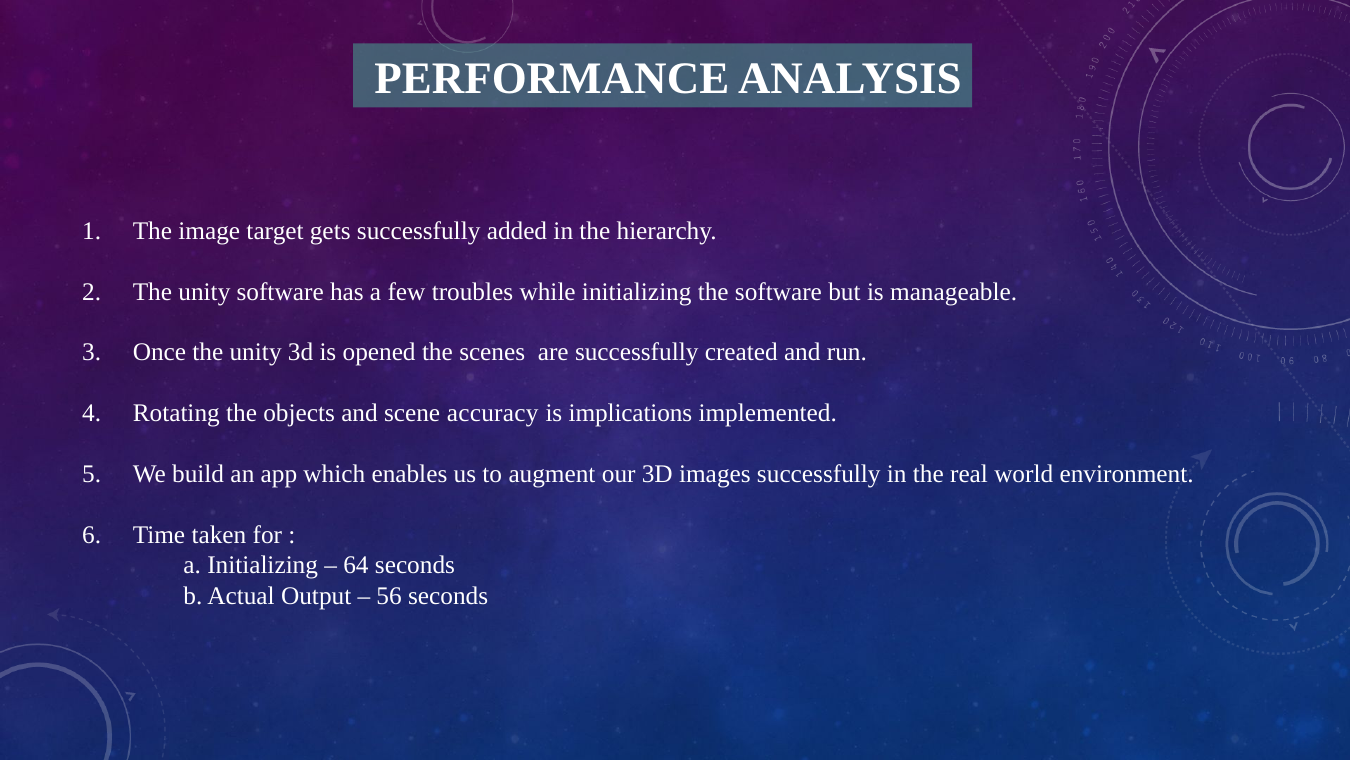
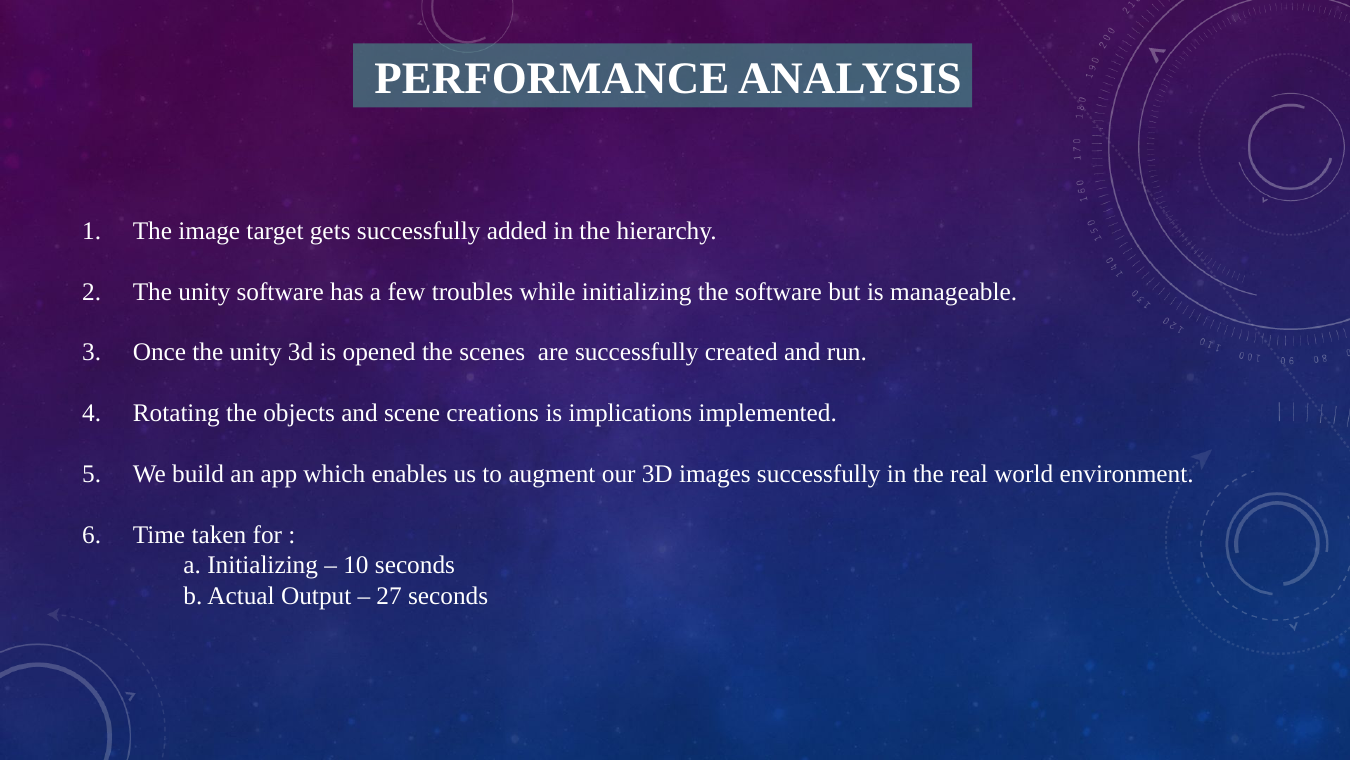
accuracy: accuracy -> creations
64: 64 -> 10
56: 56 -> 27
